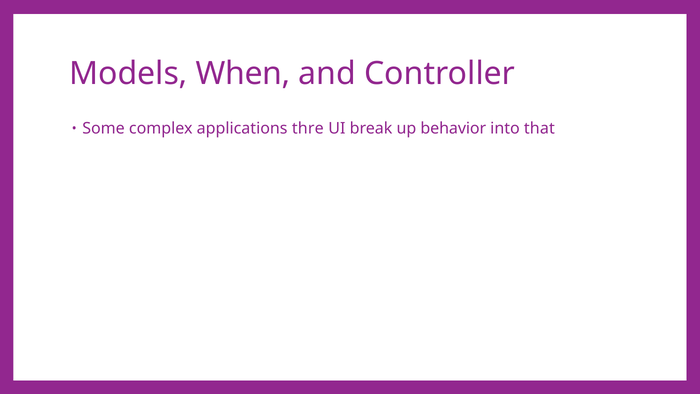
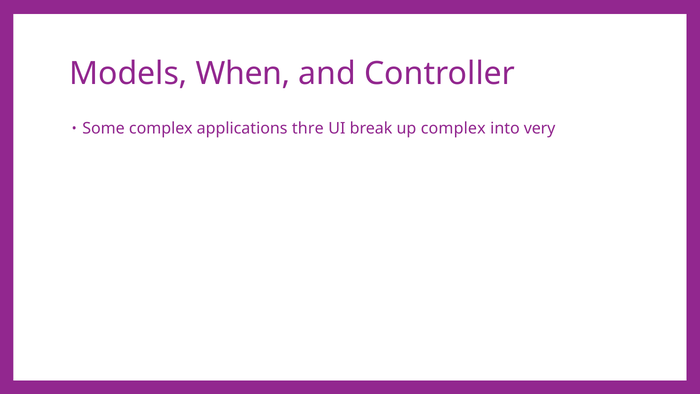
up behavior: behavior -> complex
that: that -> very
